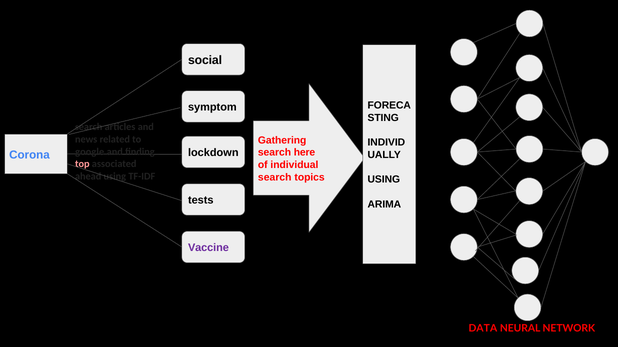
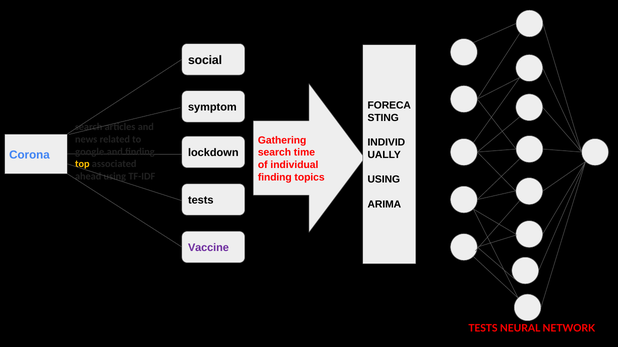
here: here -> time
top colour: pink -> yellow
search at (275, 177): search -> finding
DATA at (483, 329): DATA -> TESTS
